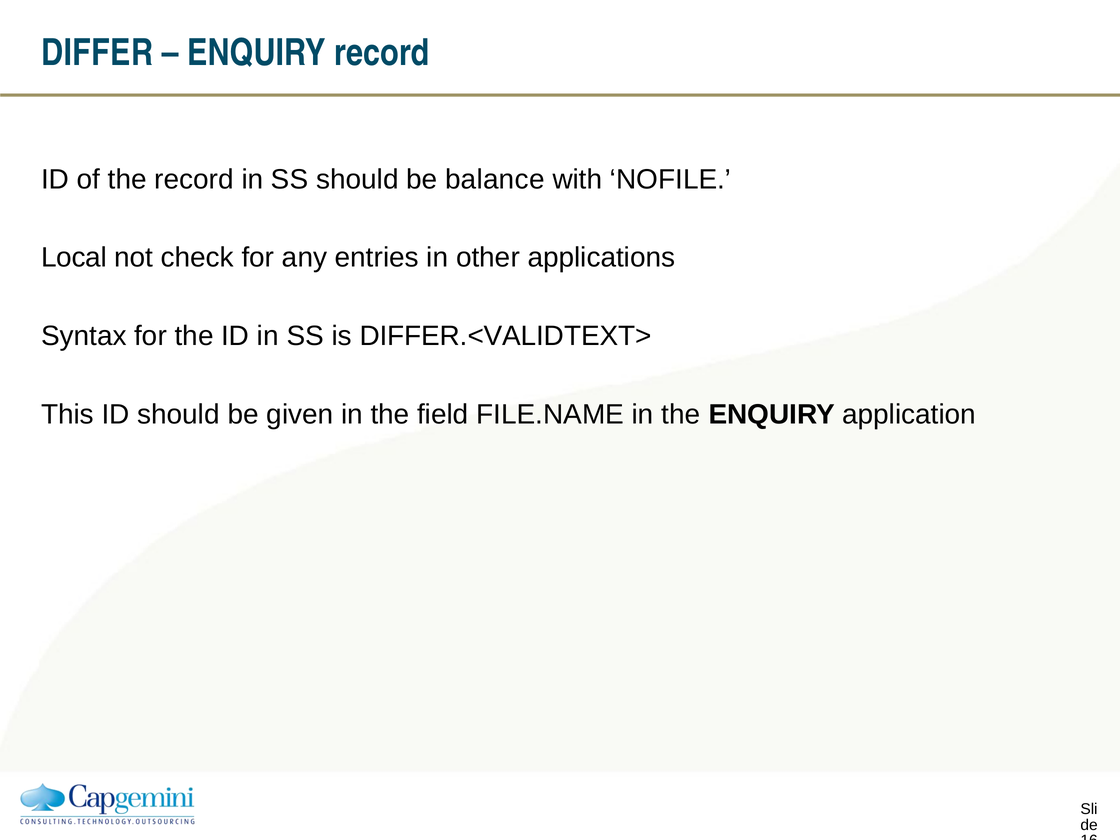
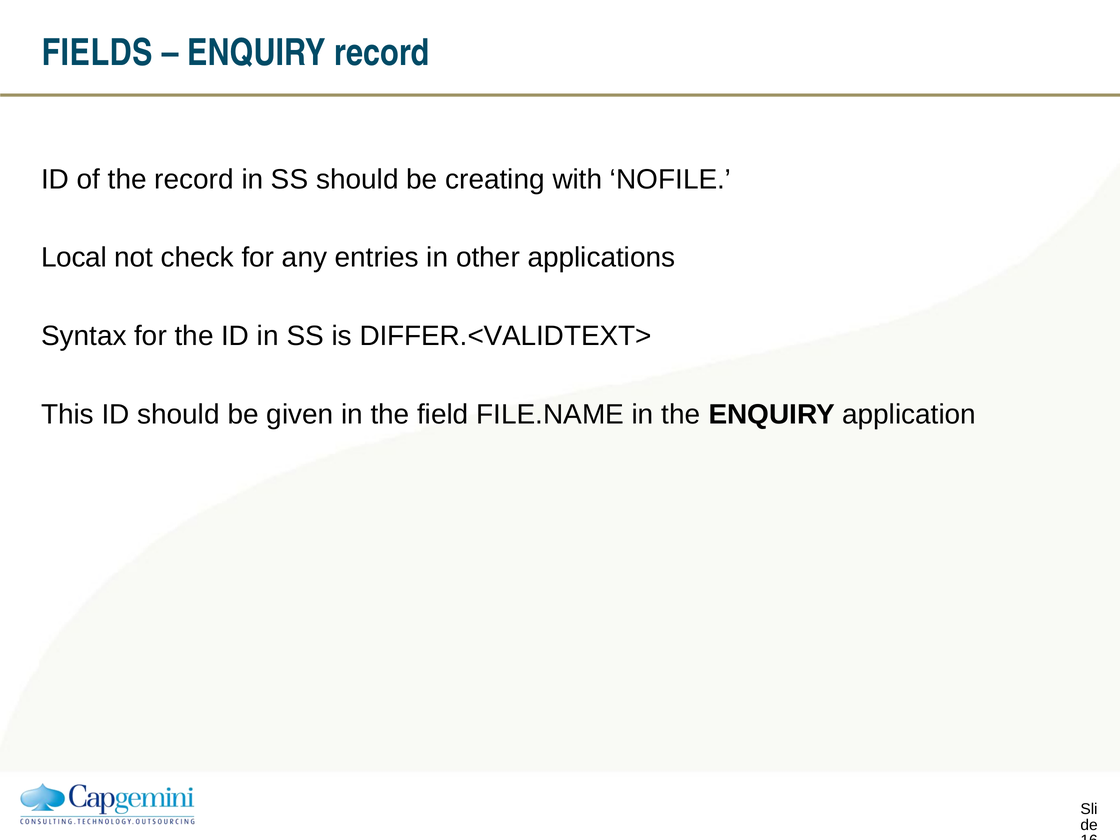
DIFFER: DIFFER -> FIELDS
balance: balance -> creating
